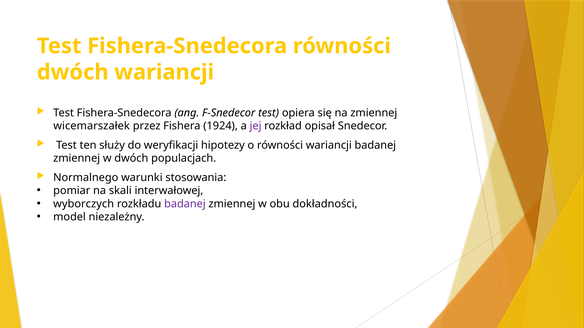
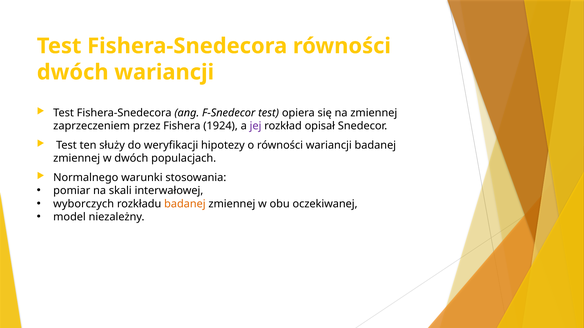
wicemarszałek: wicemarszałek -> zaprzeczeniem
badanej at (185, 204) colour: purple -> orange
dokładności: dokładności -> oczekiwanej
